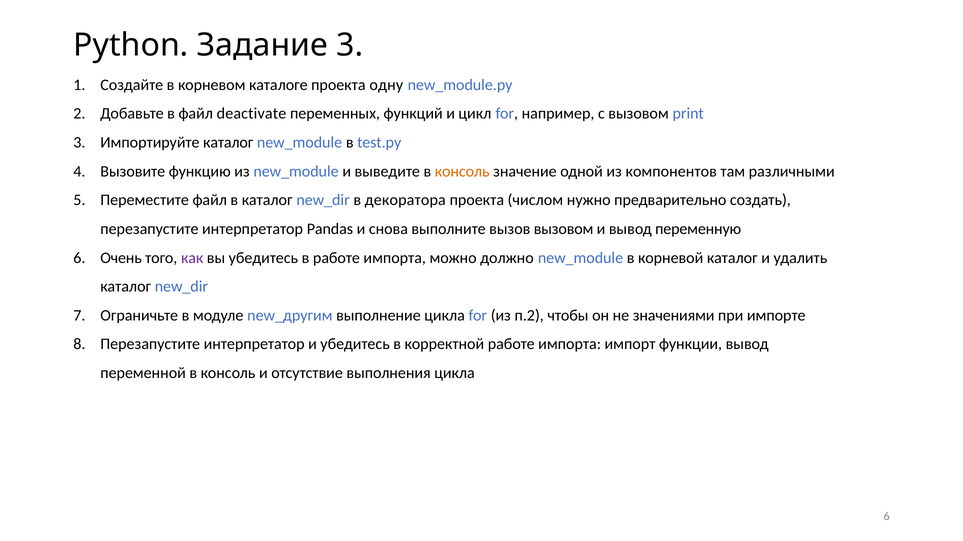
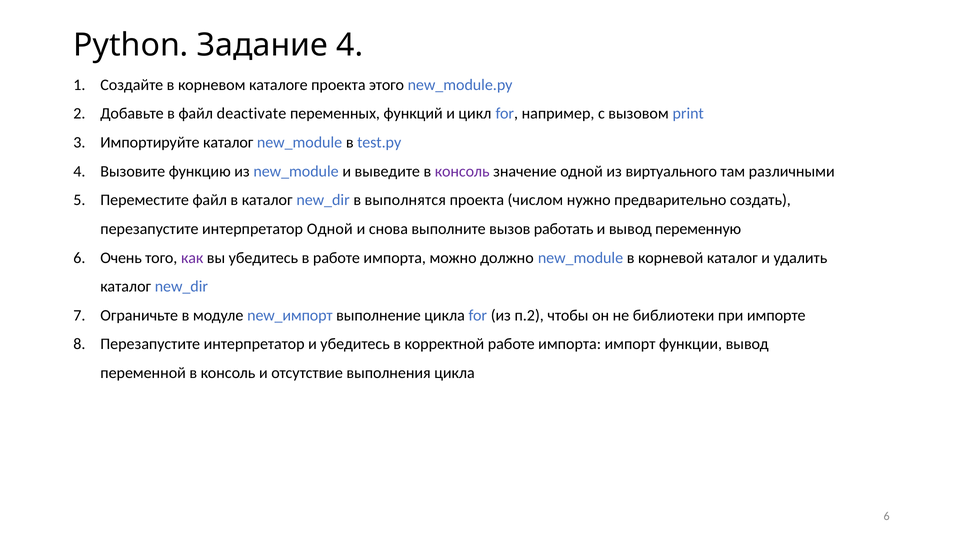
Задание 3: 3 -> 4
одну: одну -> этого
консоль at (462, 171) colour: orange -> purple
компонентов: компонентов -> виртуального
декоратора: декоратора -> выполнятся
интерпретатор Pandas: Pandas -> Одной
вызов вызовом: вызовом -> работать
new_другим: new_другим -> new_импорт
значениями: значениями -> библиотеки
